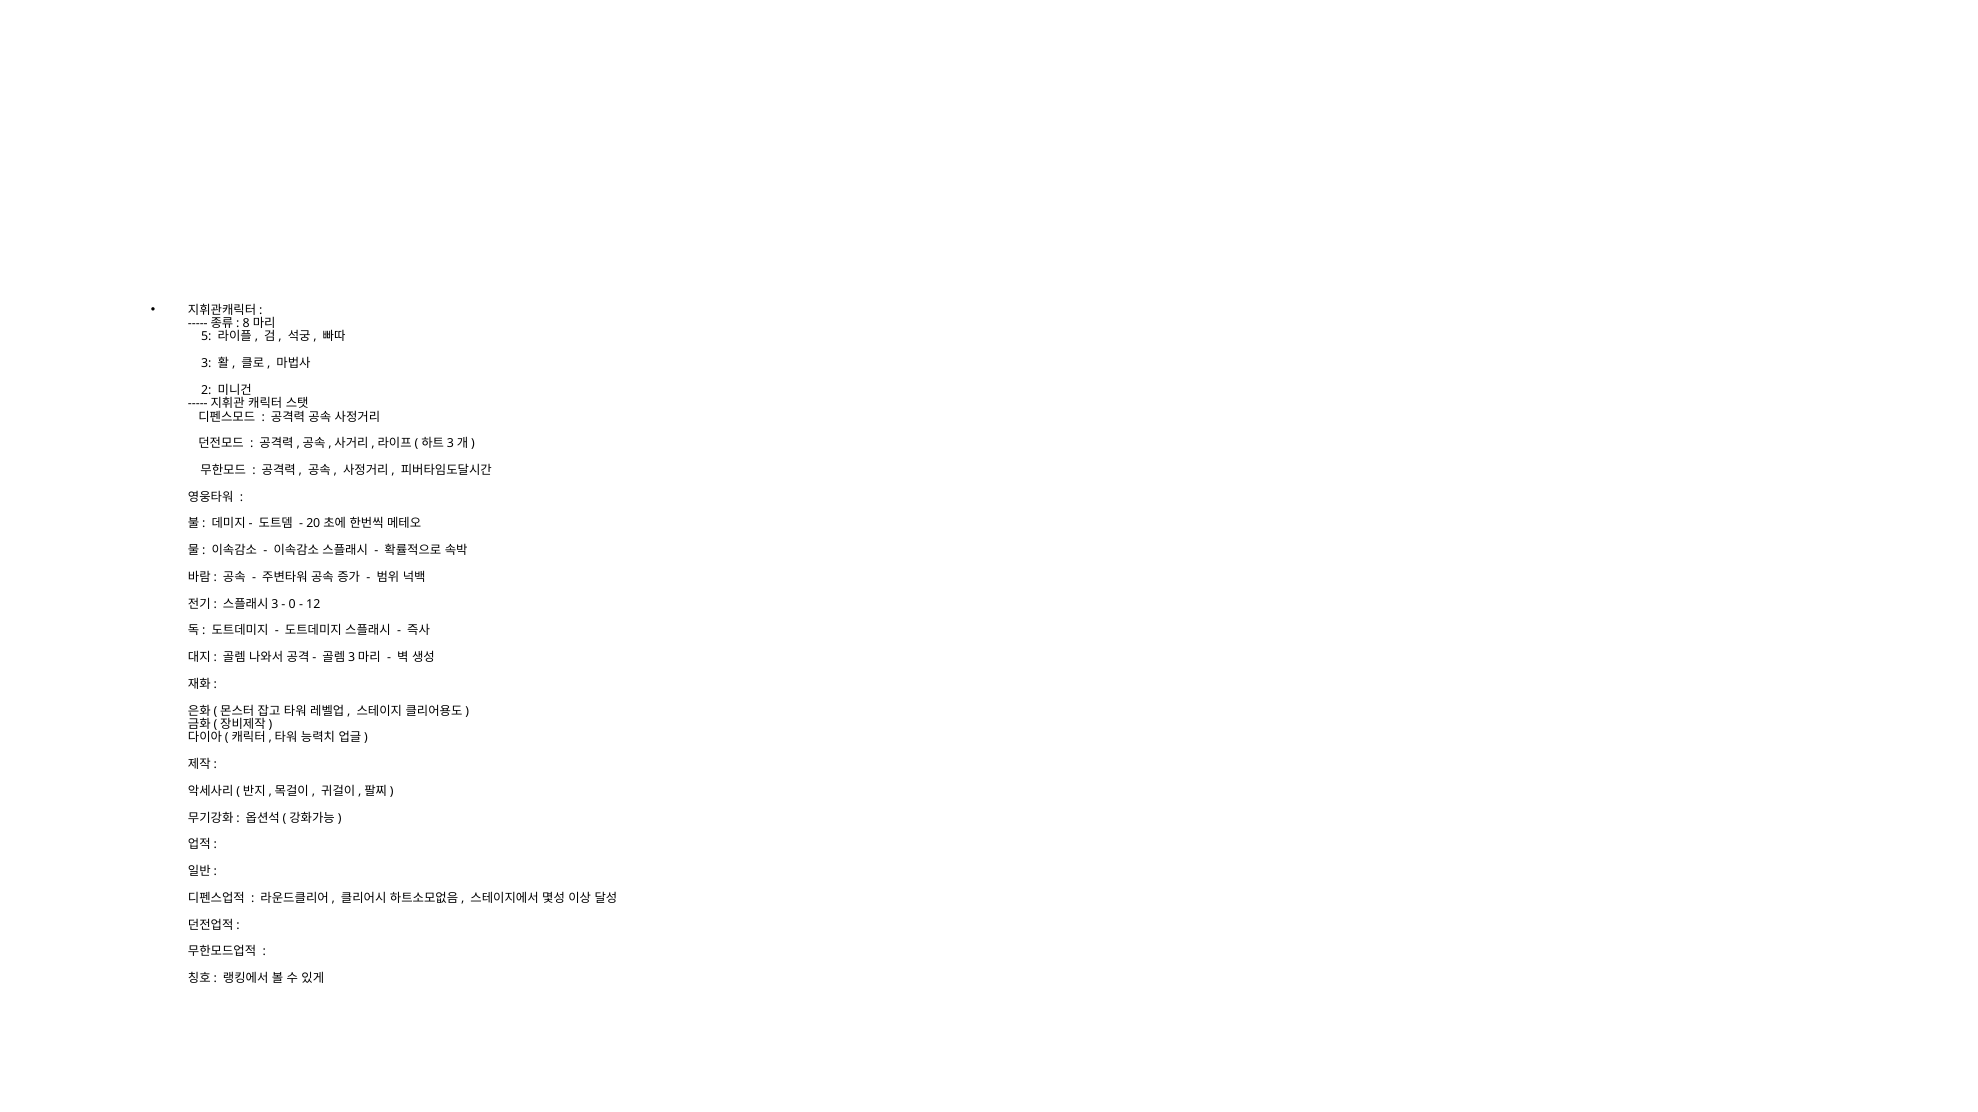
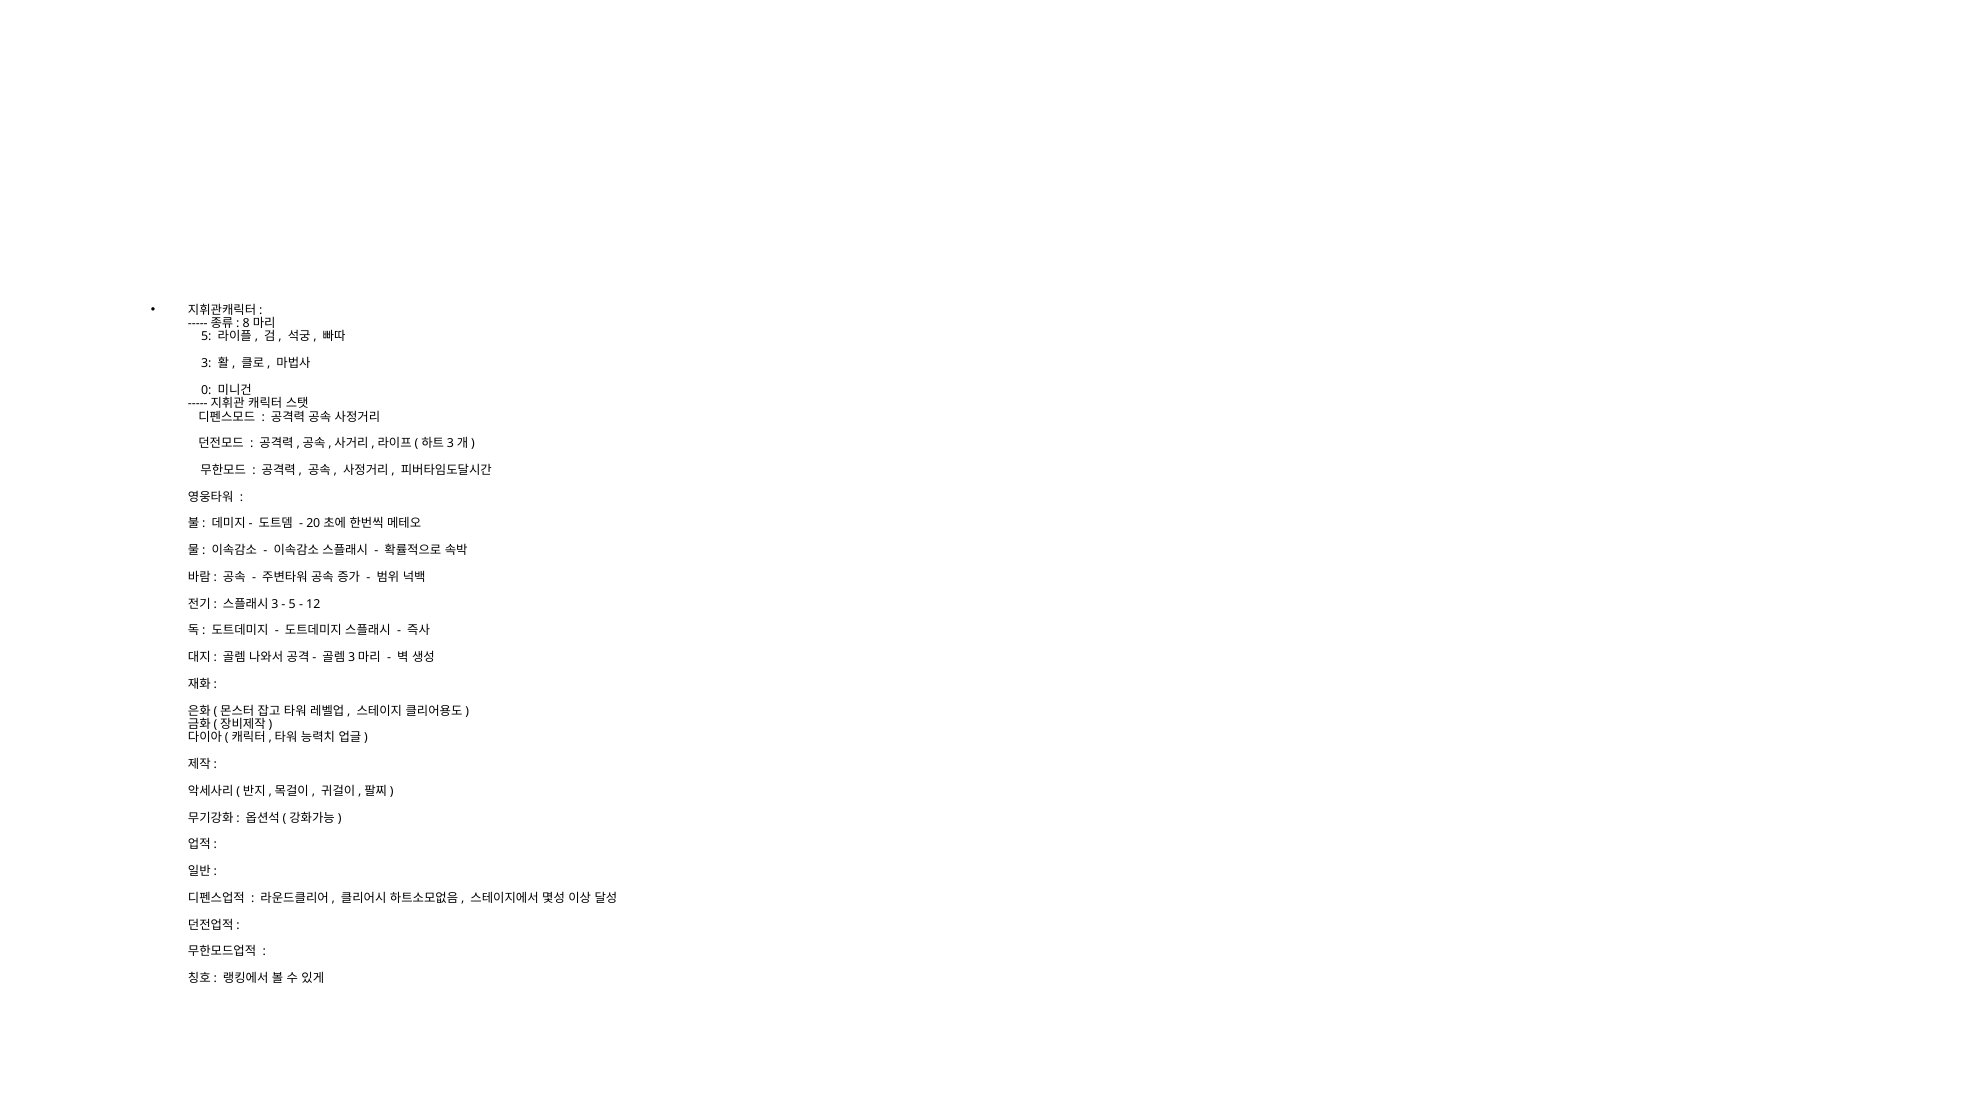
2: 2 -> 0
0 at (292, 604): 0 -> 5
